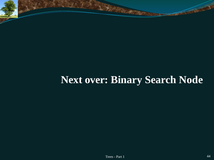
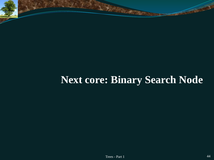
over: over -> core
